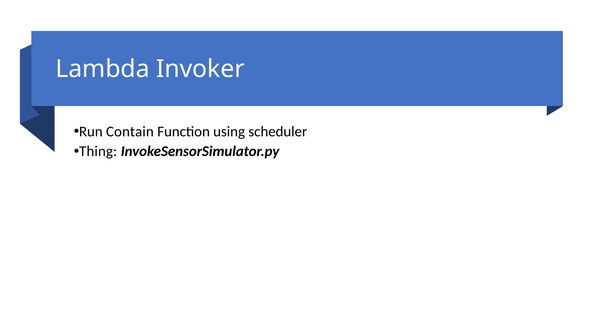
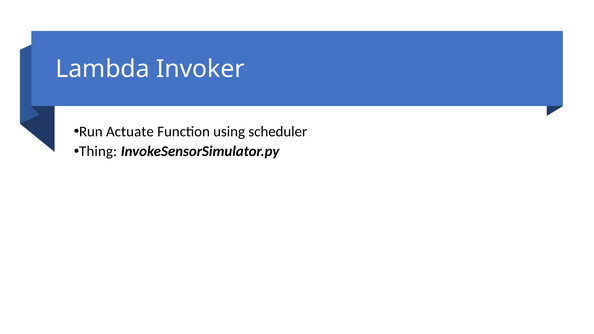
Contain: Contain -> Actuate
